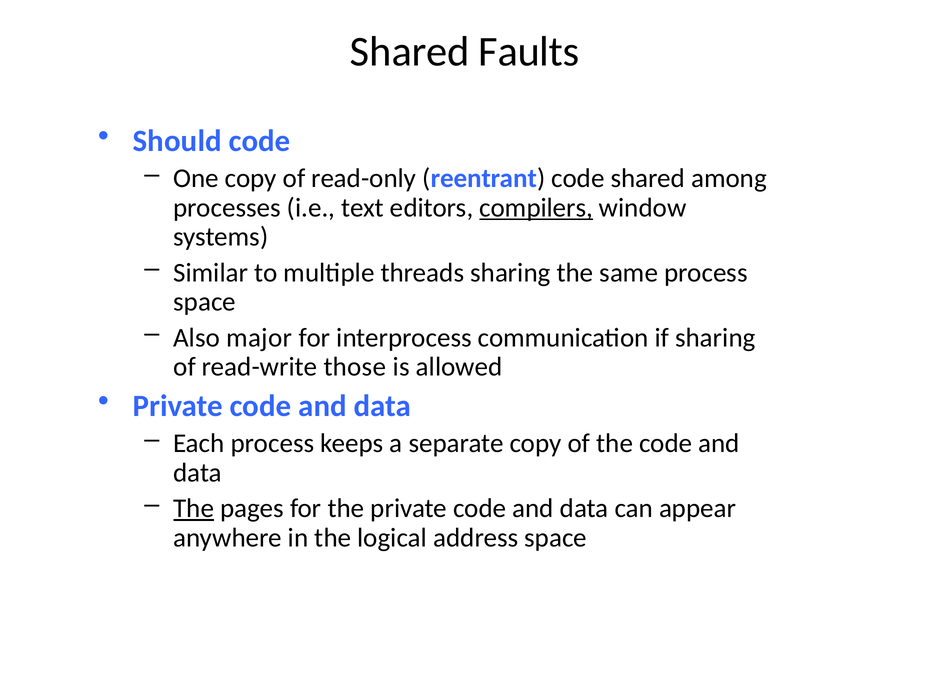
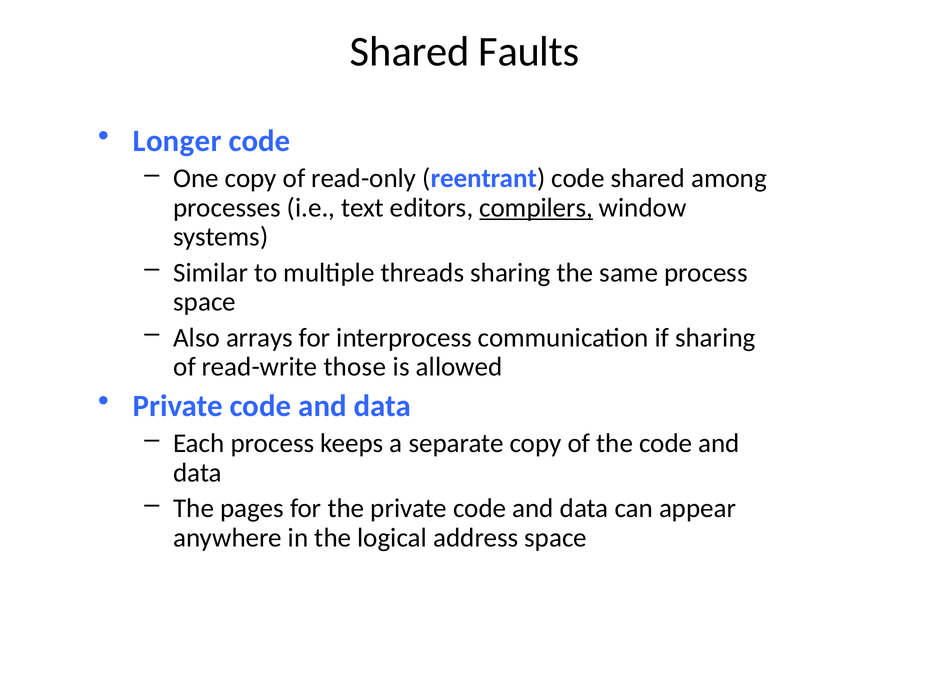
Should: Should -> Longer
major: major -> arrays
The at (194, 508) underline: present -> none
